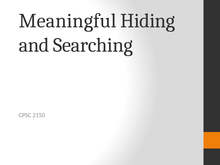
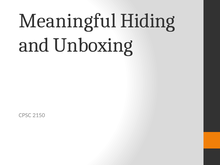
Searching: Searching -> Unboxing
